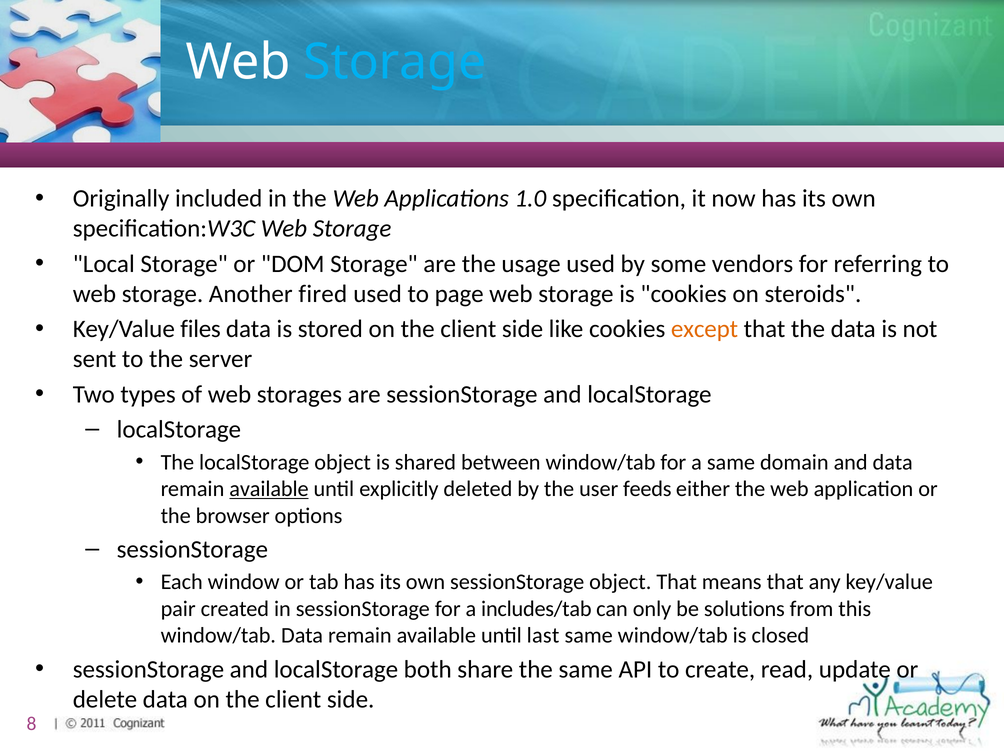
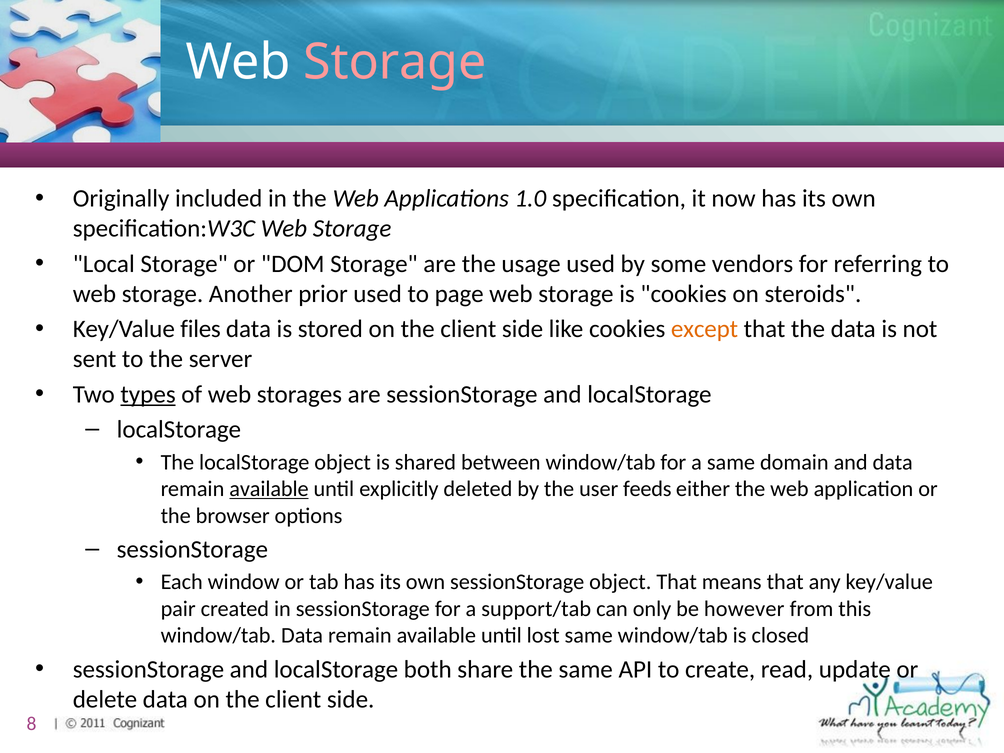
Storage at (395, 62) colour: light blue -> pink
fired: fired -> prior
types underline: none -> present
includes/tab: includes/tab -> support/tab
solutions: solutions -> however
last: last -> lost
